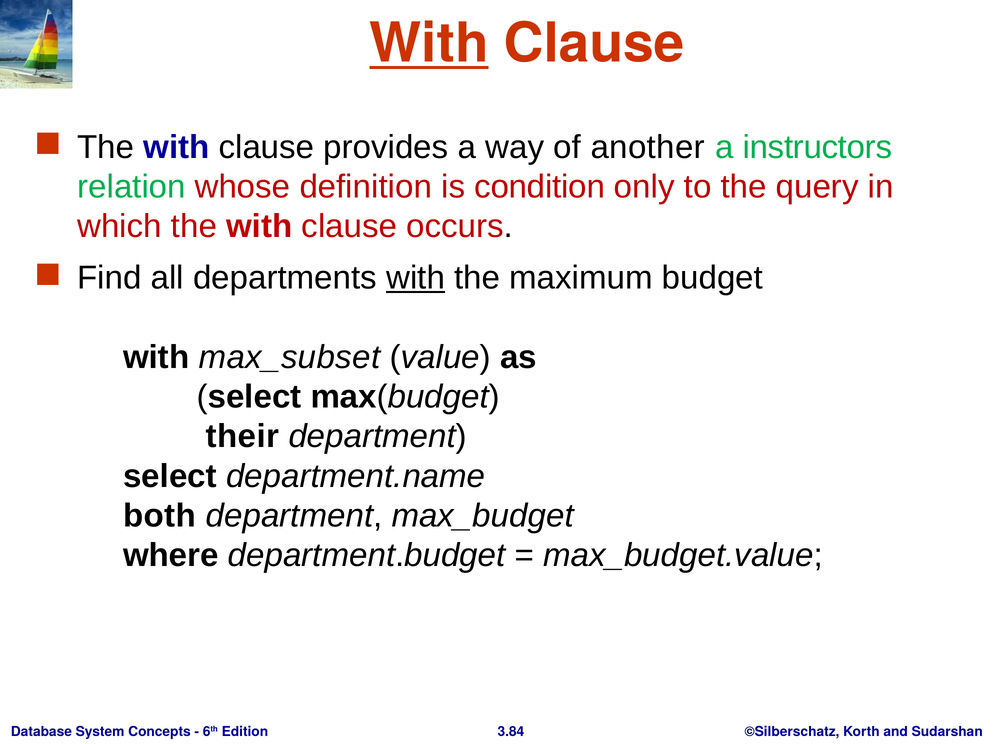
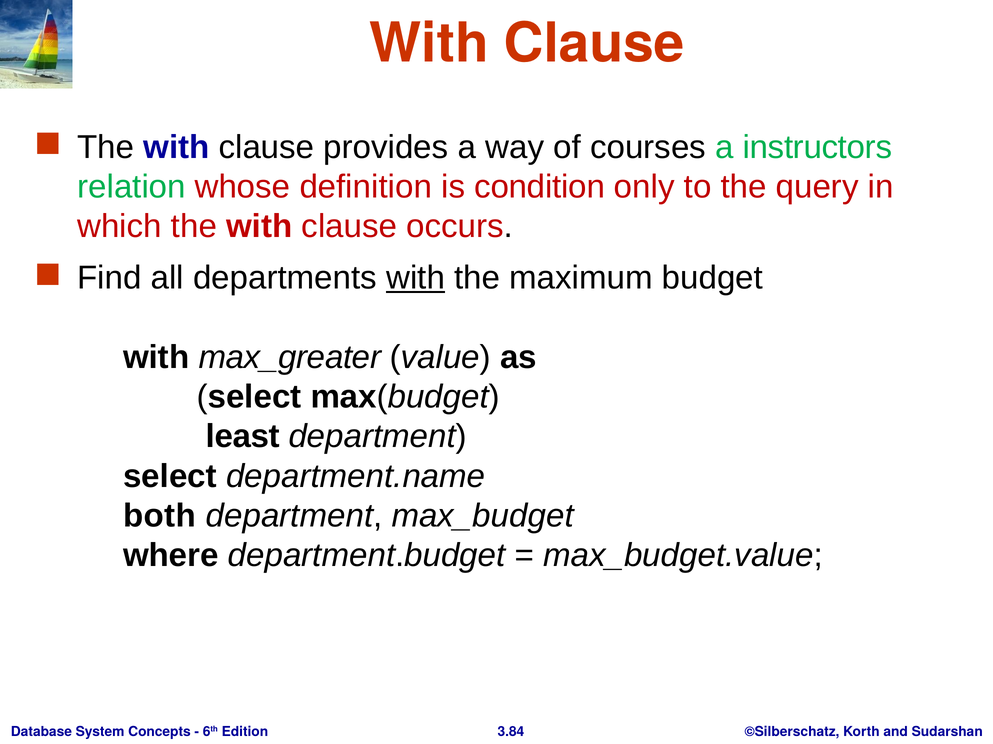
With at (429, 44) underline: present -> none
another: another -> courses
max_subset: max_subset -> max_greater
their: their -> least
